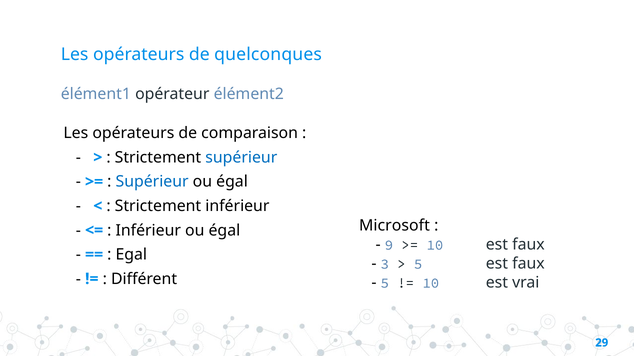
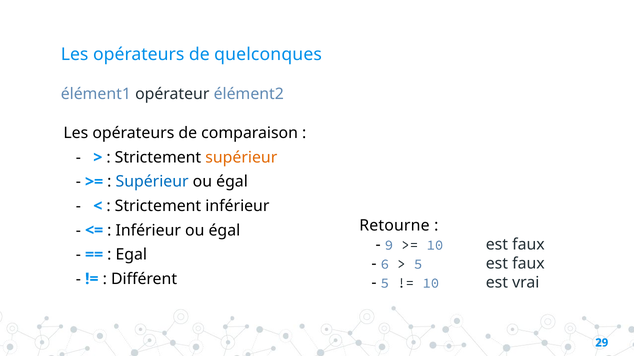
supérieur at (241, 158) colour: blue -> orange
Microsoft: Microsoft -> Retourne
3: 3 -> 6
